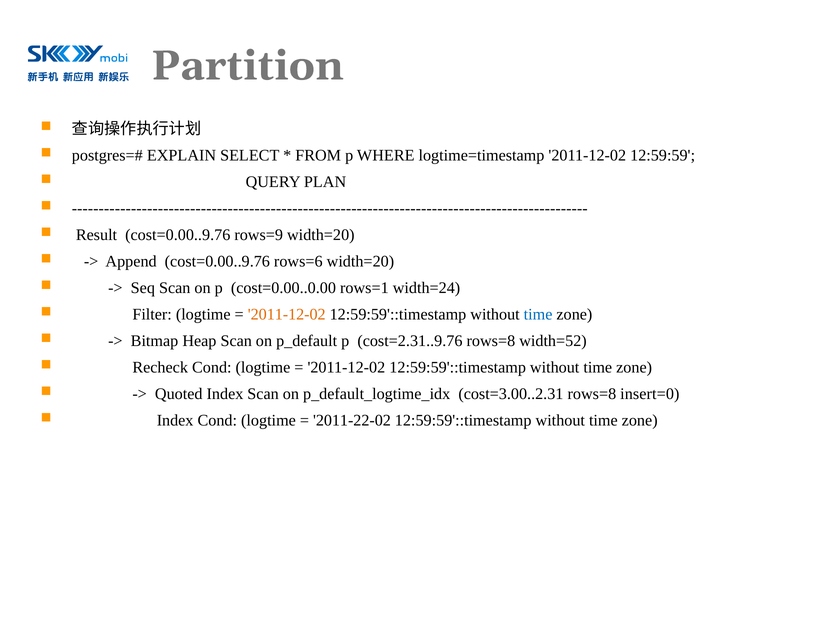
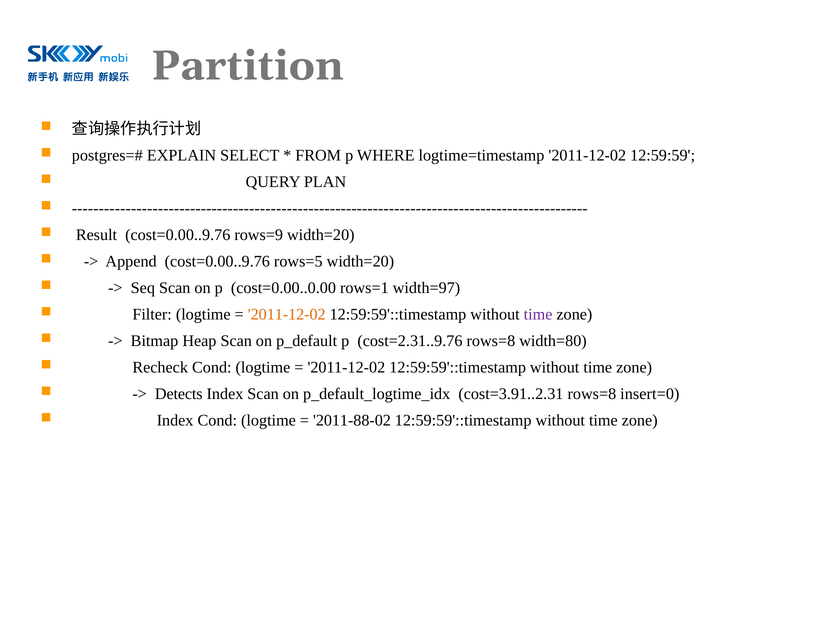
rows=6: rows=6 -> rows=5
width=24: width=24 -> width=97
time at (538, 314) colour: blue -> purple
width=52: width=52 -> width=80
Quoted: Quoted -> Detects
cost=3.00..2.31: cost=3.00..2.31 -> cost=3.91..2.31
2011-22-02: 2011-22-02 -> 2011-88-02
